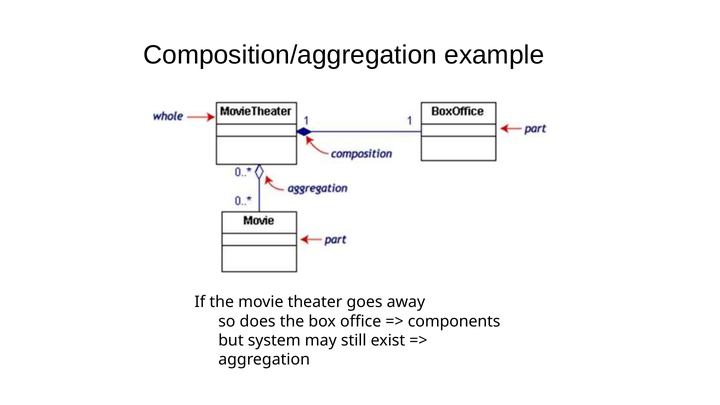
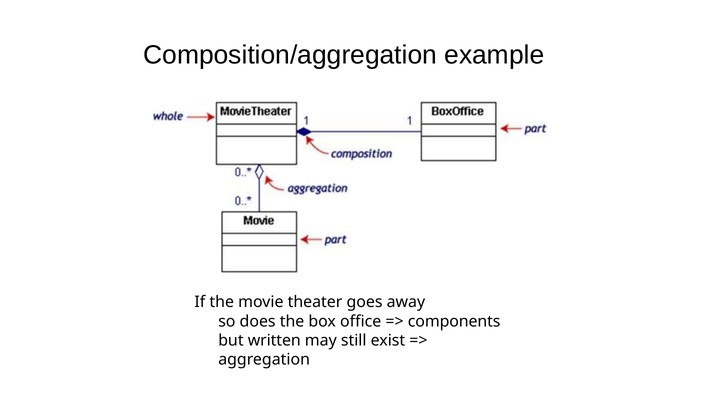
system: system -> written
